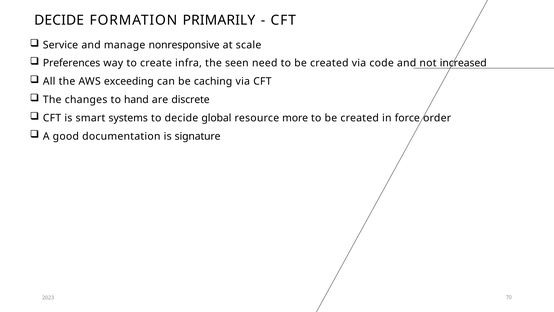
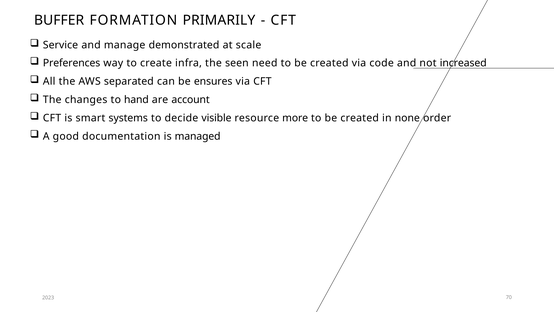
DECIDE at (59, 20): DECIDE -> BUFFER
nonresponsive: nonresponsive -> demonstrated
exceeding: exceeding -> separated
caching: caching -> ensures
discrete: discrete -> account
global: global -> visible
force: force -> none
signature: signature -> managed
